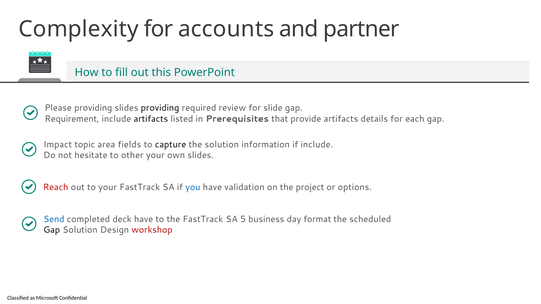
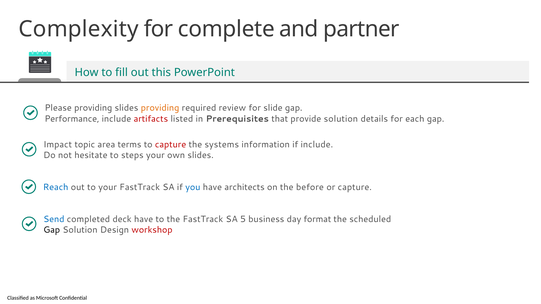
accounts: accounts -> complete
providing at (160, 108) colour: black -> orange
Requirement: Requirement -> Performance
artifacts at (151, 119) colour: black -> red
provide artifacts: artifacts -> solution
fields: fields -> terms
capture at (171, 145) colour: black -> red
the solution: solution -> systems
other: other -> steps
Reach colour: red -> blue
validation: validation -> architects
project: project -> before
or options: options -> capture
